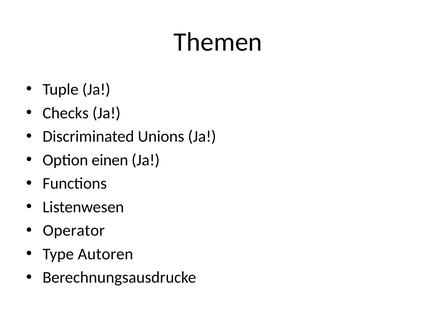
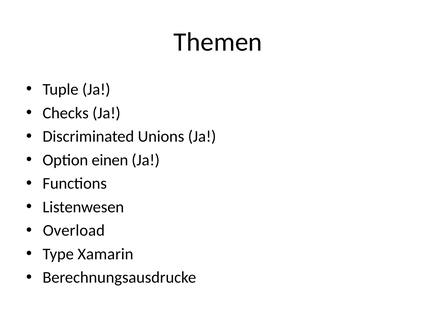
Operator: Operator -> Overload
Autoren: Autoren -> Xamarin
